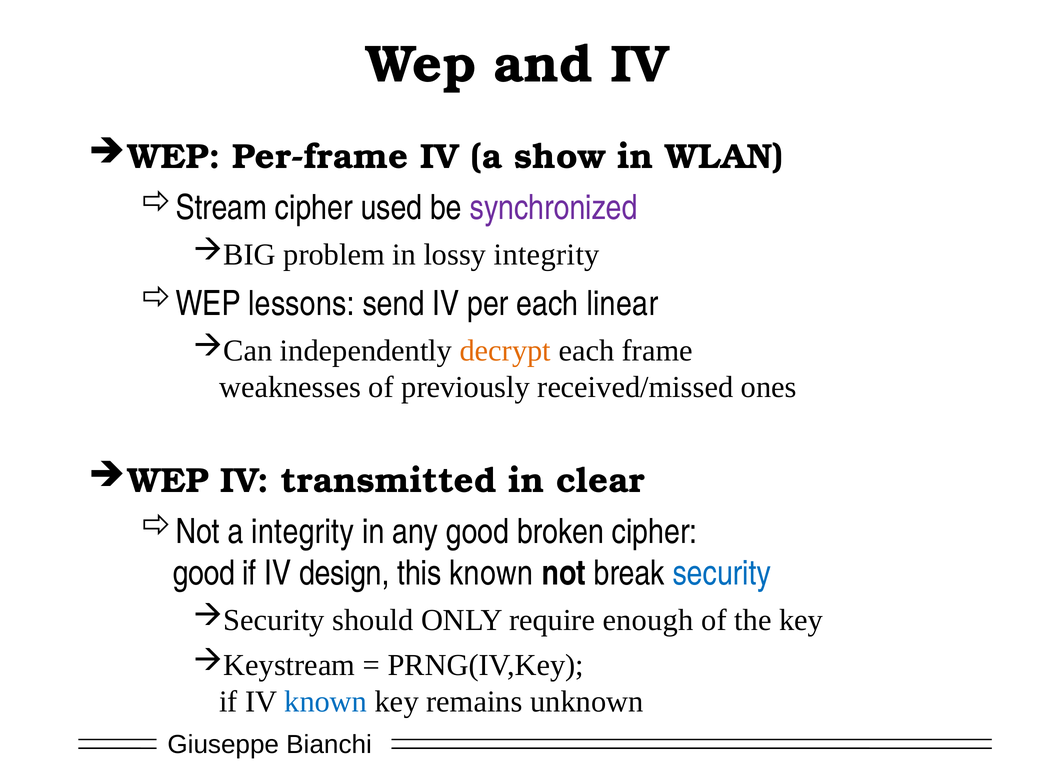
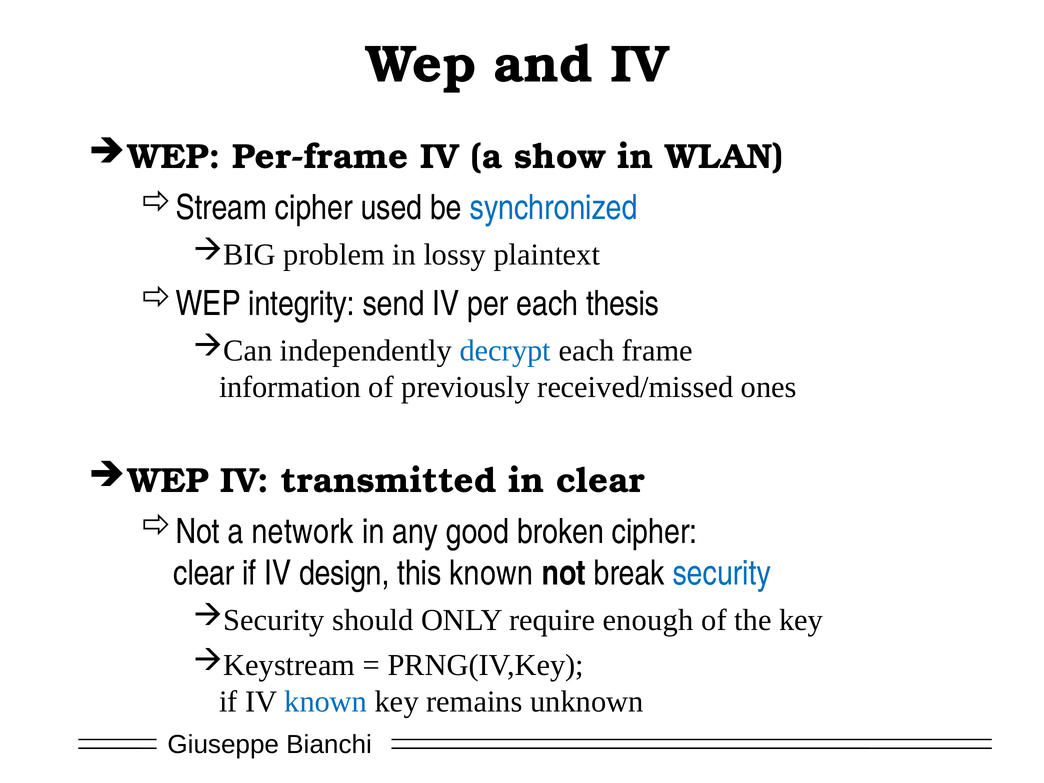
synchronized colour: purple -> blue
lossy integrity: integrity -> plaintext
lessons: lessons -> integrity
linear: linear -> thesis
decrypt colour: orange -> blue
weaknesses: weaknesses -> information
a integrity: integrity -> network
good at (204, 573): good -> clear
